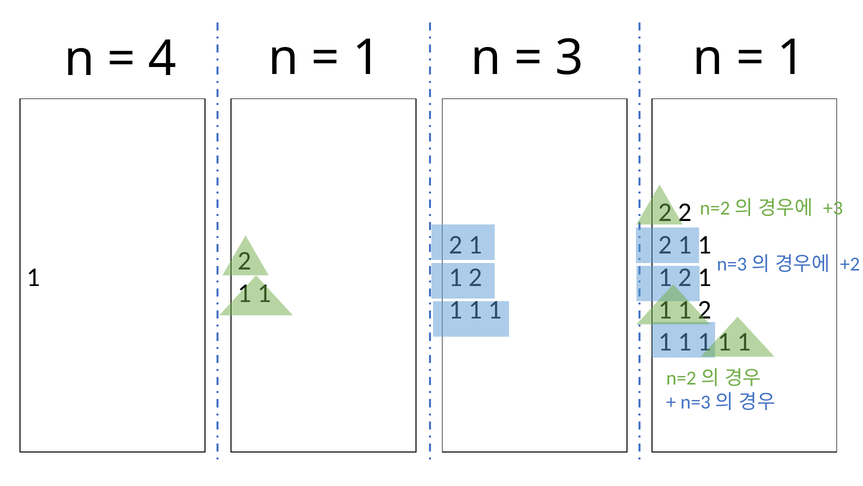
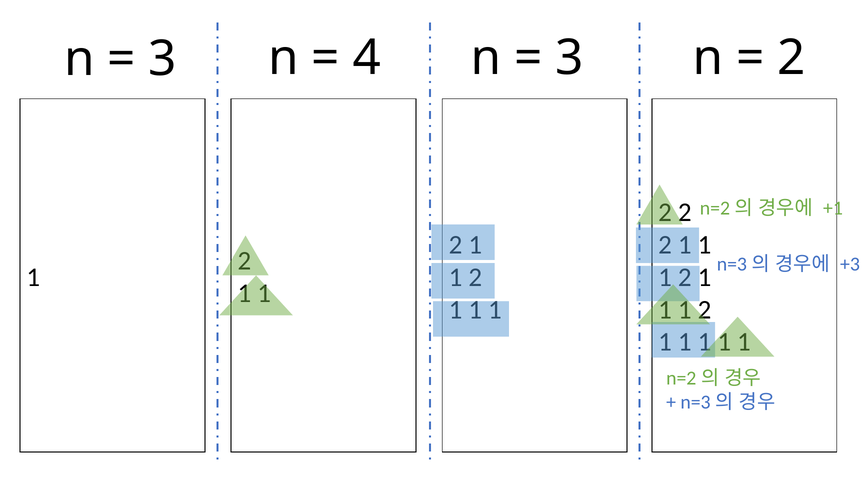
4 at (163, 59): 4 -> 3
1 at (367, 58): 1 -> 4
1 at (792, 58): 1 -> 2
+3: +3 -> +1
+2: +2 -> +3
